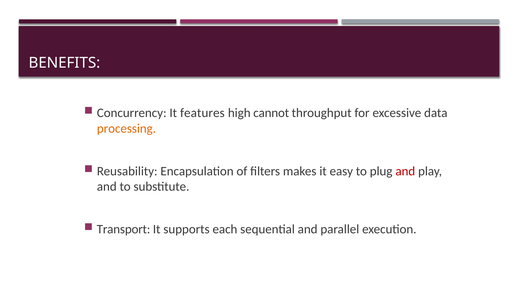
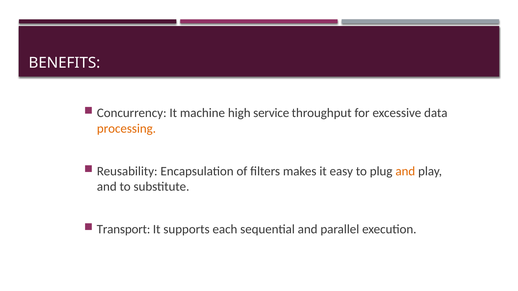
features: features -> machine
cannot: cannot -> service
and at (405, 171) colour: red -> orange
